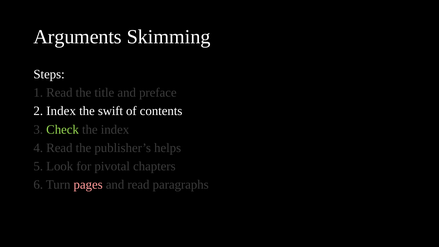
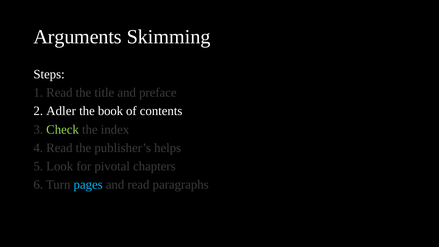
2 Index: Index -> Adler
swift: swift -> book
pages colour: pink -> light blue
